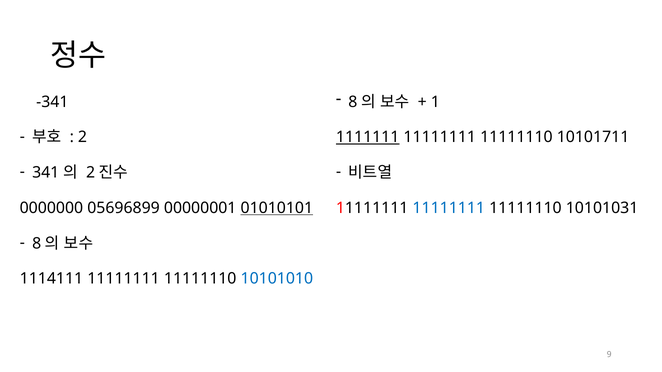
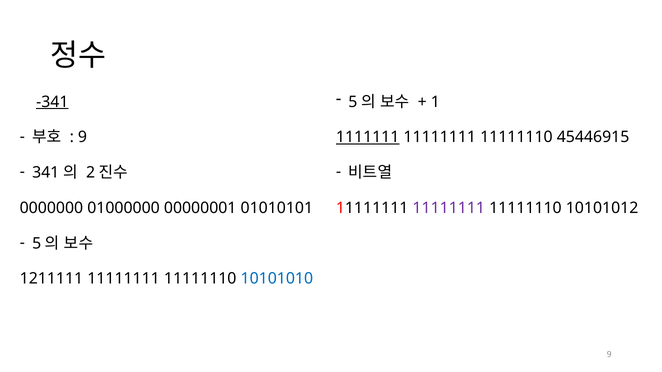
8 at (353, 102): 8 -> 5
-341 underline: none -> present
2 at (82, 137): 2 -> 9
10101711: 10101711 -> 45446915
05696899: 05696899 -> 01000000
01010101 underline: present -> none
11111111 at (449, 208) colour: blue -> purple
10101031: 10101031 -> 10101012
8 at (37, 244): 8 -> 5
1114111: 1114111 -> 1211111
